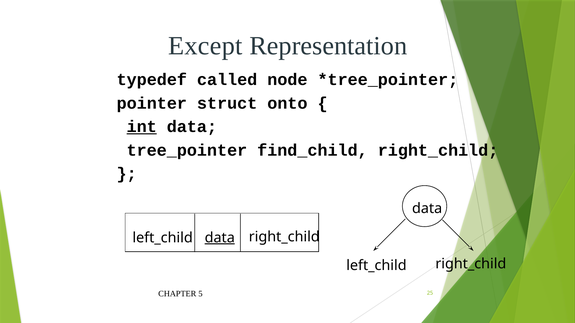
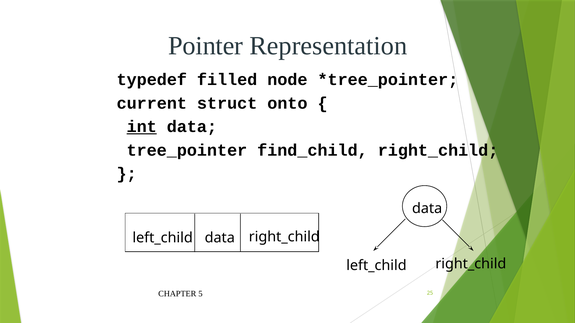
Except: Except -> Pointer
called: called -> filled
pointer: pointer -> current
data at (220, 238) underline: present -> none
